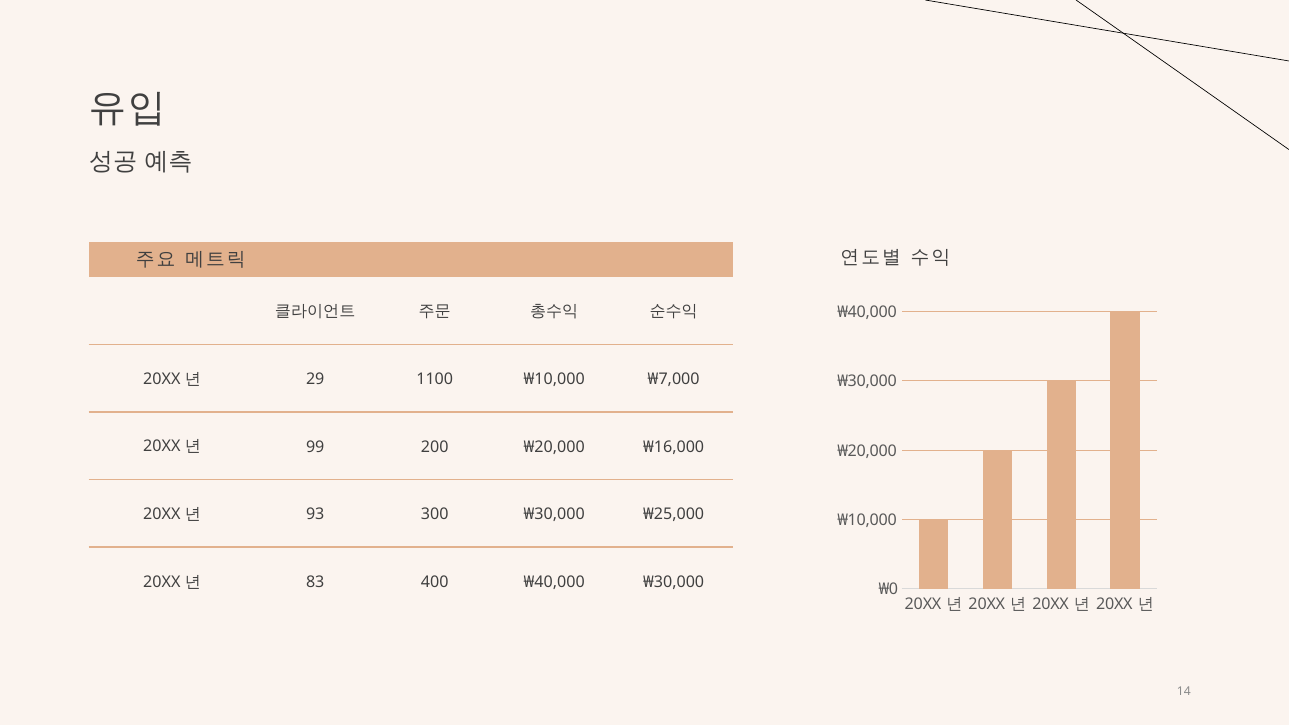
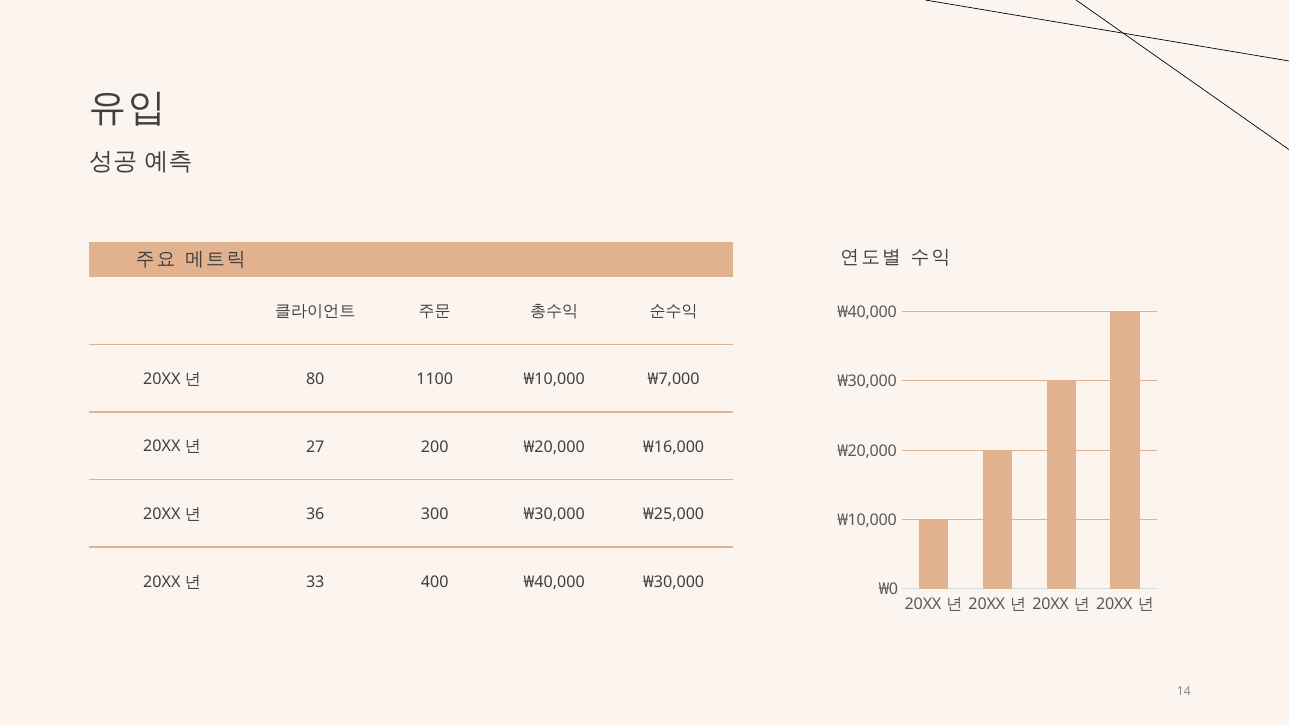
29: 29 -> 80
99: 99 -> 27
93: 93 -> 36
83: 83 -> 33
